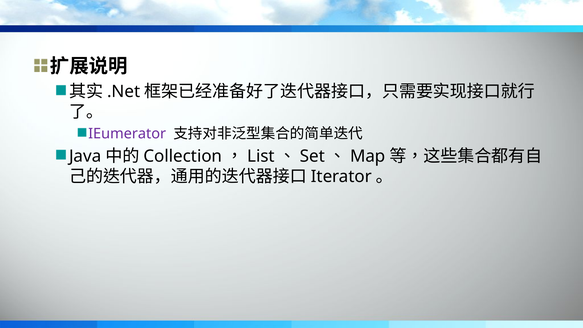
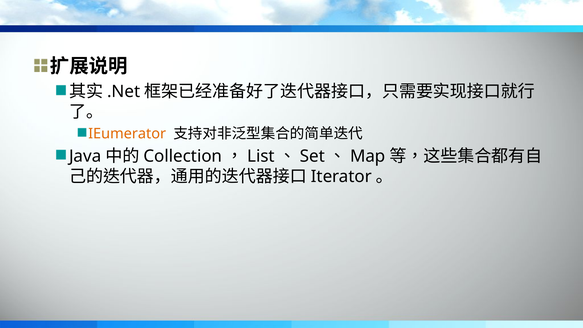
IEumerator colour: purple -> orange
